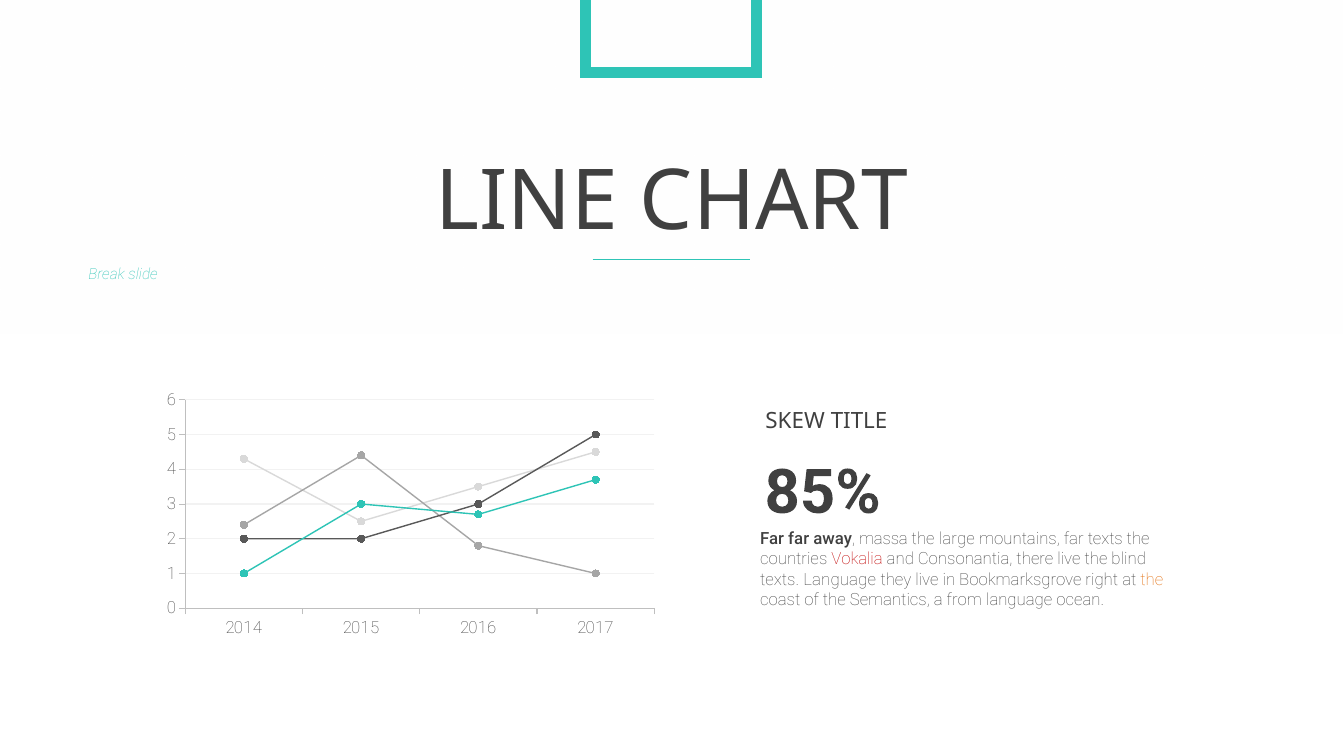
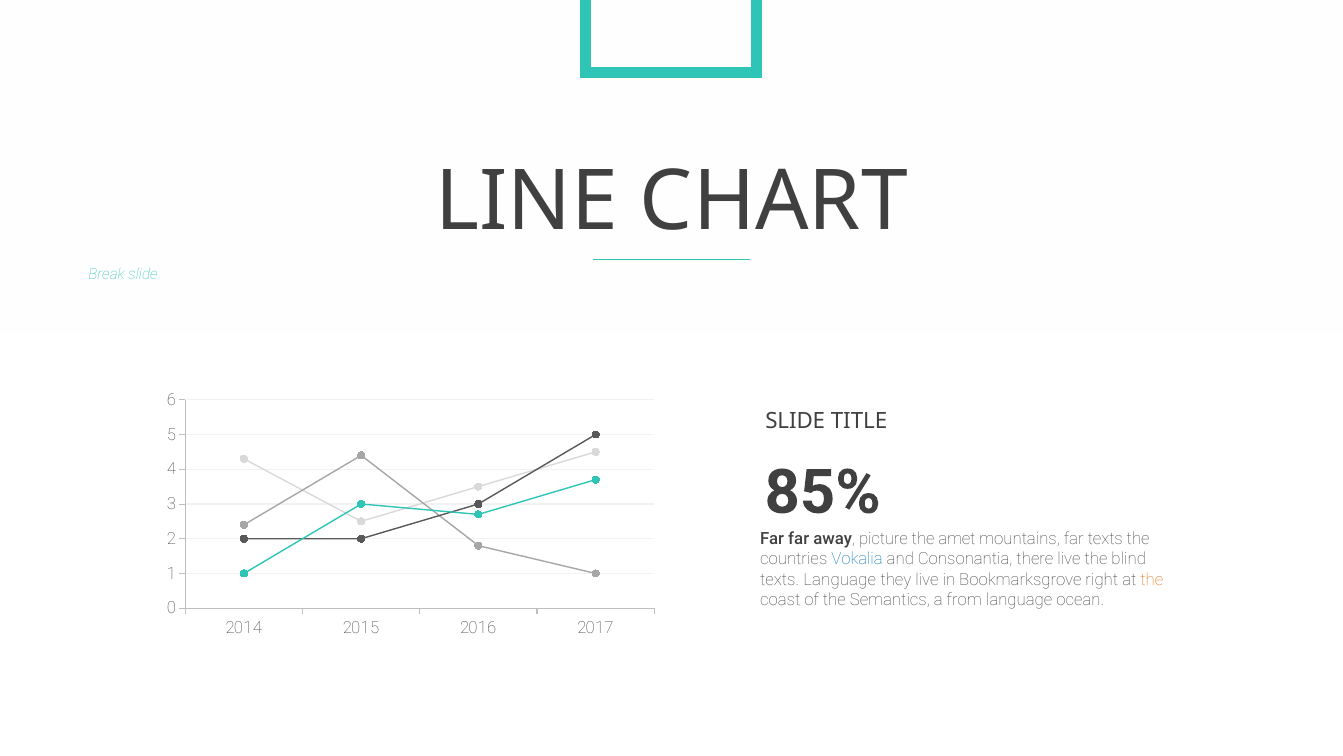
SKEW at (795, 421): SKEW -> SLIDE
massa: massa -> picture
large: large -> amet
Vokalia colour: red -> blue
